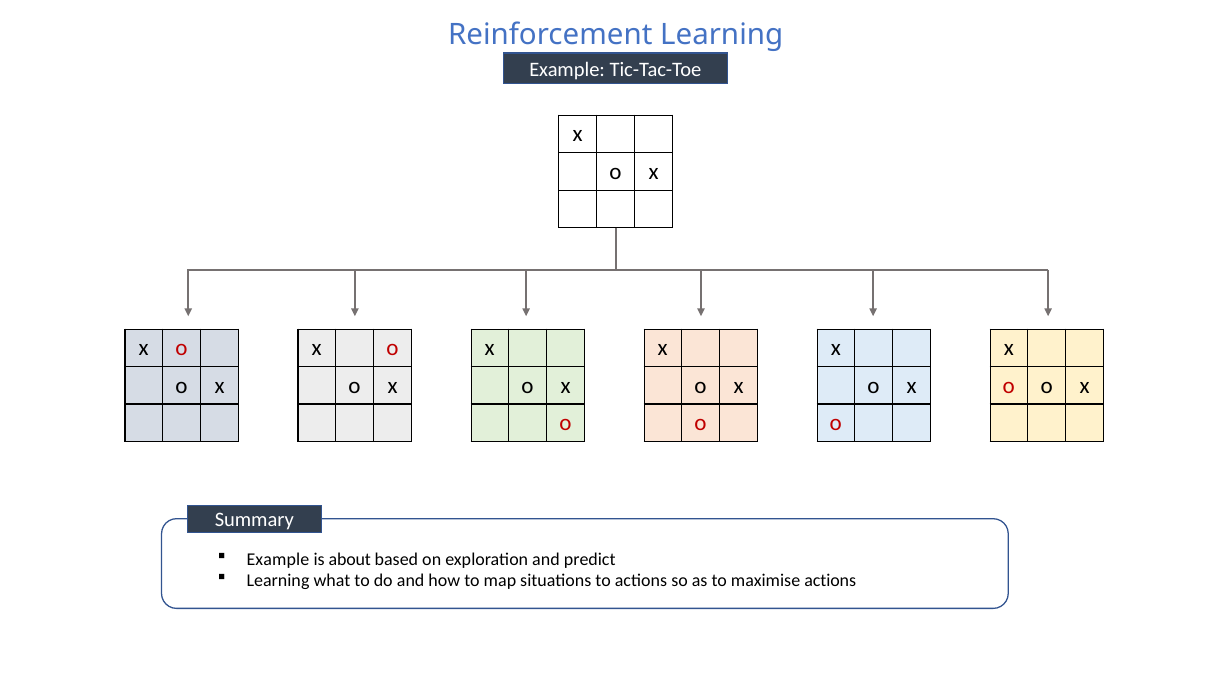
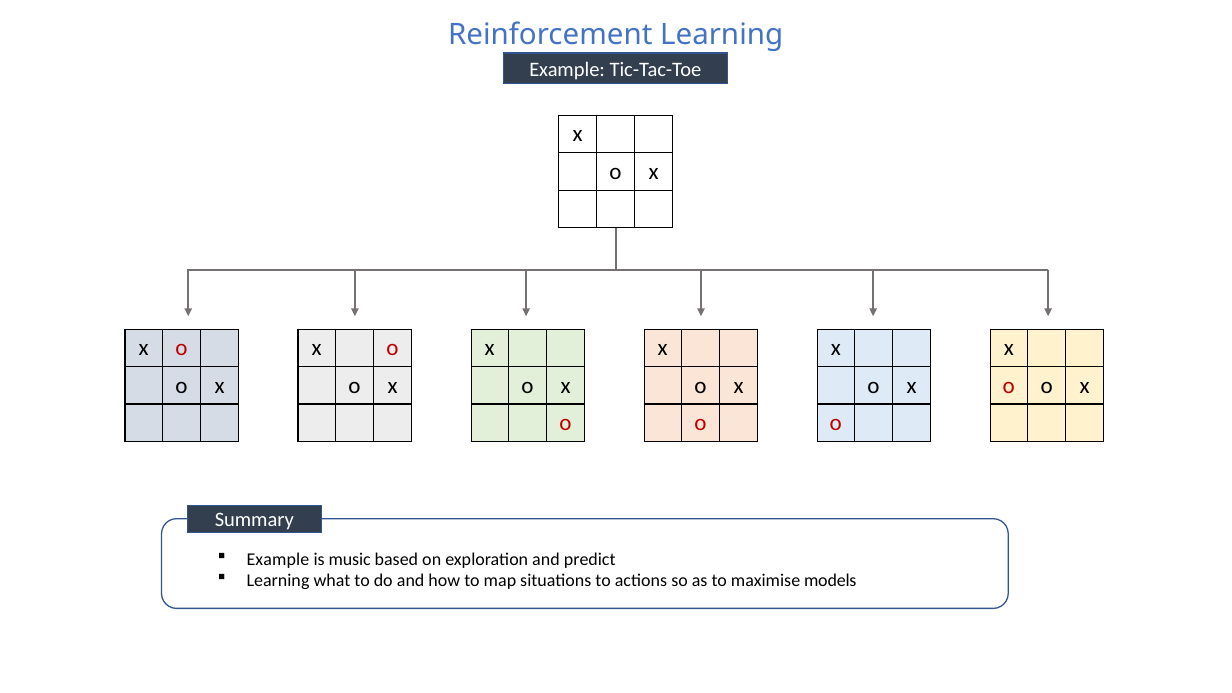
about: about -> music
maximise actions: actions -> models
